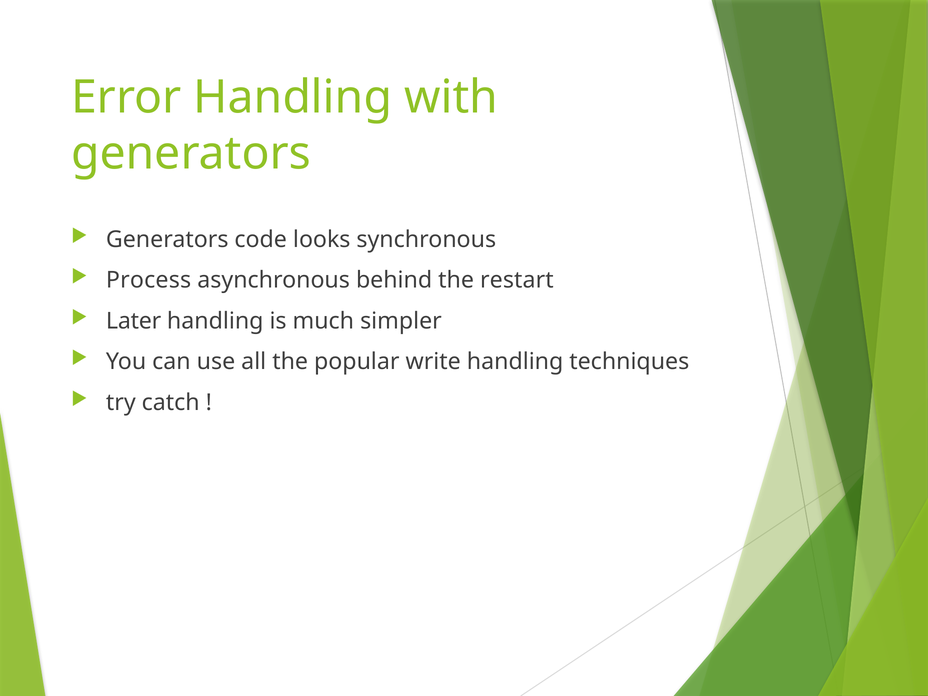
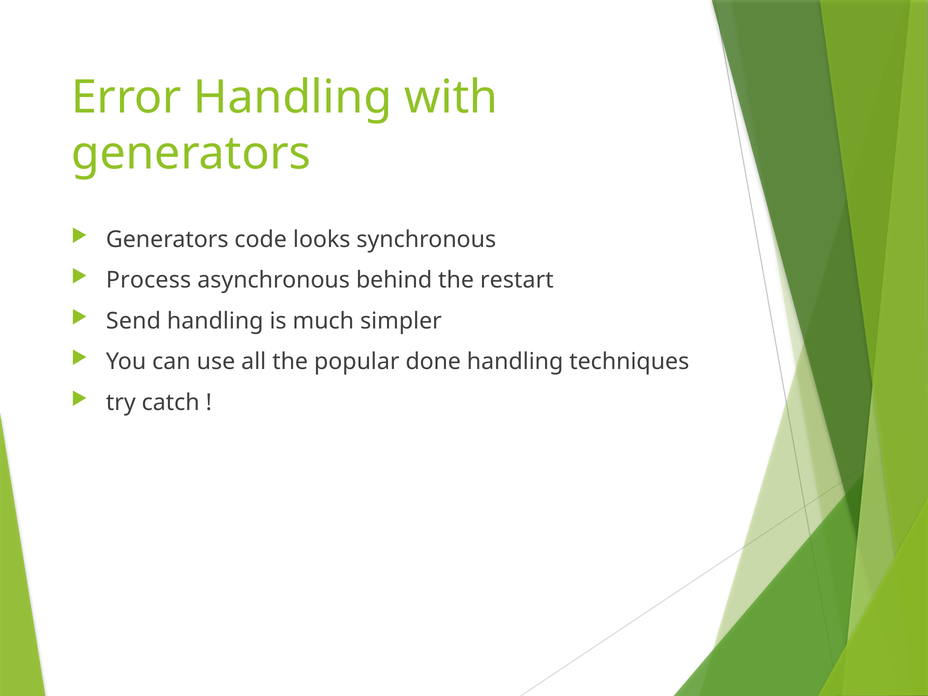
Later: Later -> Send
write: write -> done
